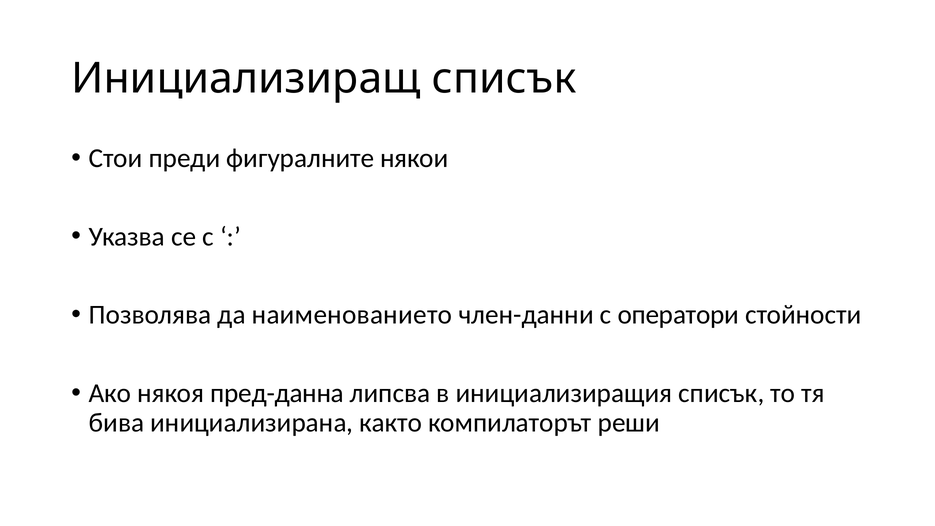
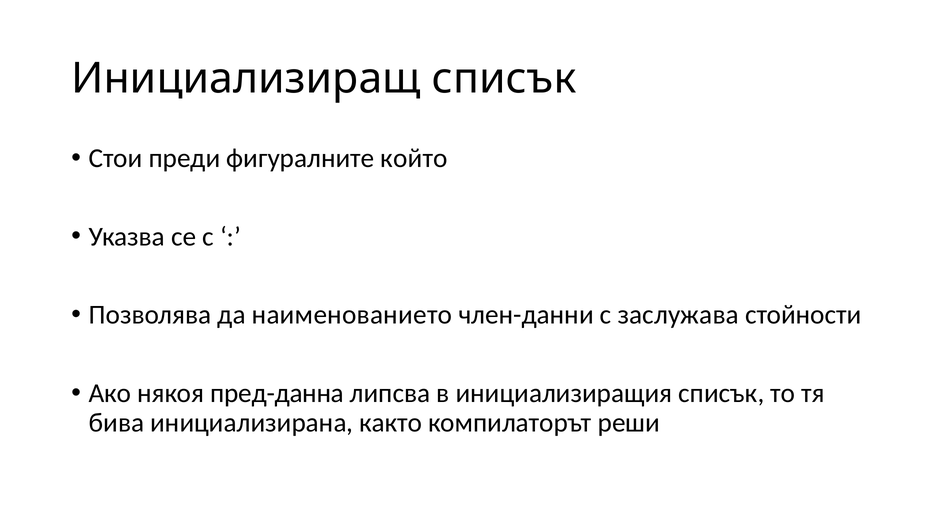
някои: някои -> който
оператори: оператори -> заслужава
